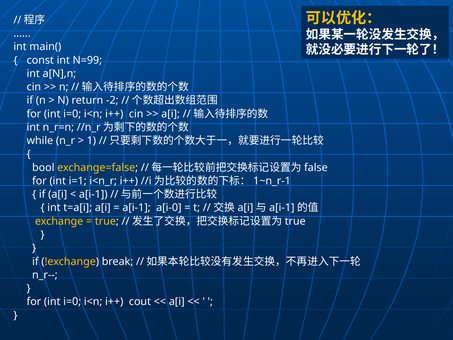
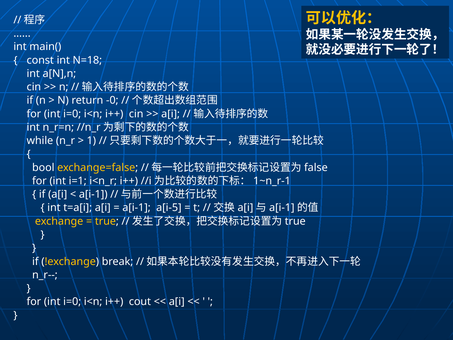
N=99: N=99 -> N=18
-2: -2 -> -0
a[i-0: a[i-0 -> a[i-5
